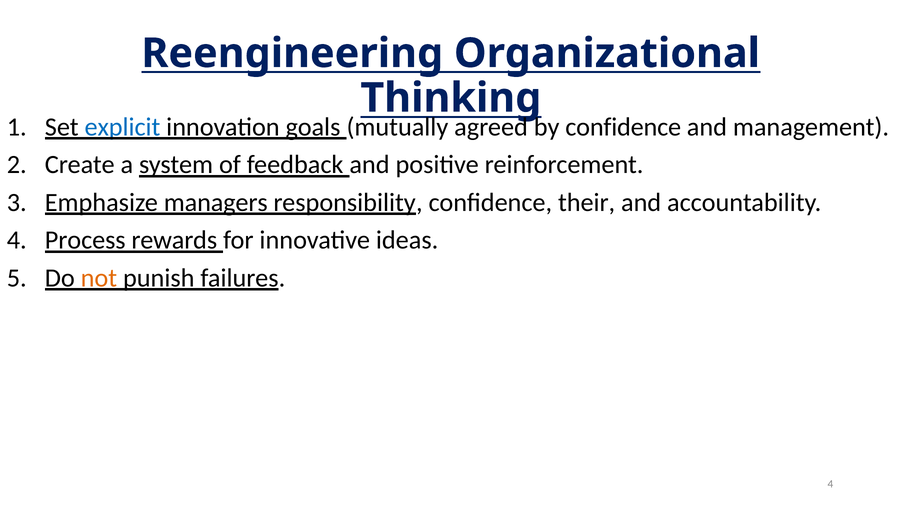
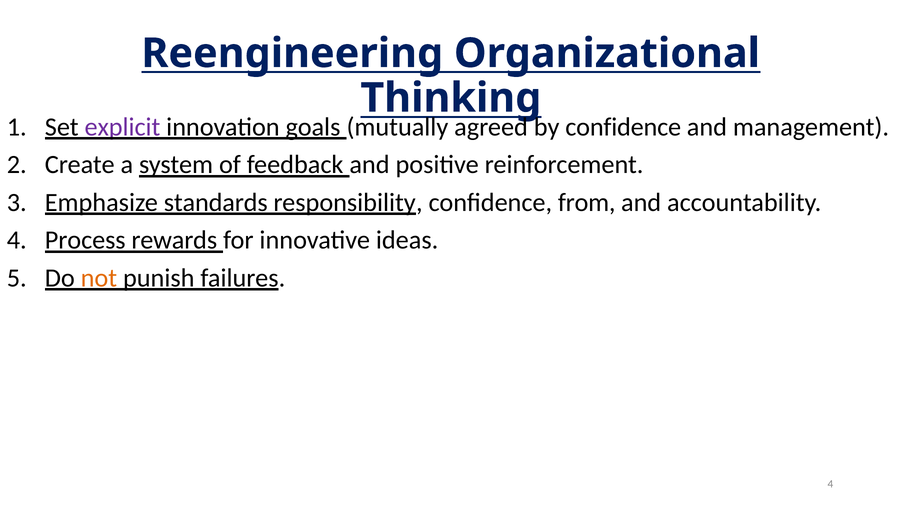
explicit colour: blue -> purple
managers: managers -> standards
their: their -> from
